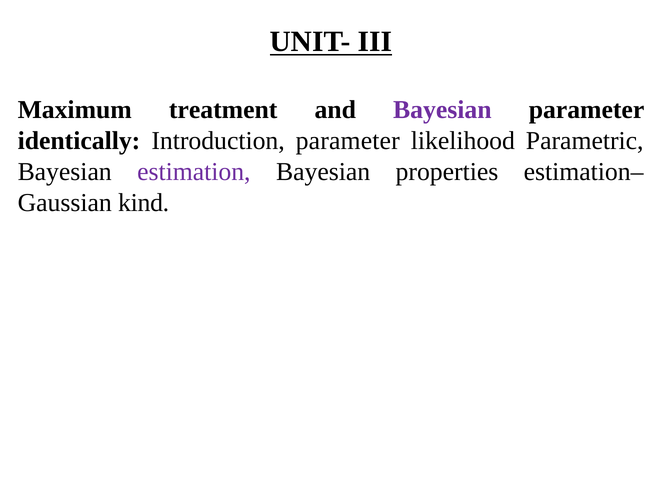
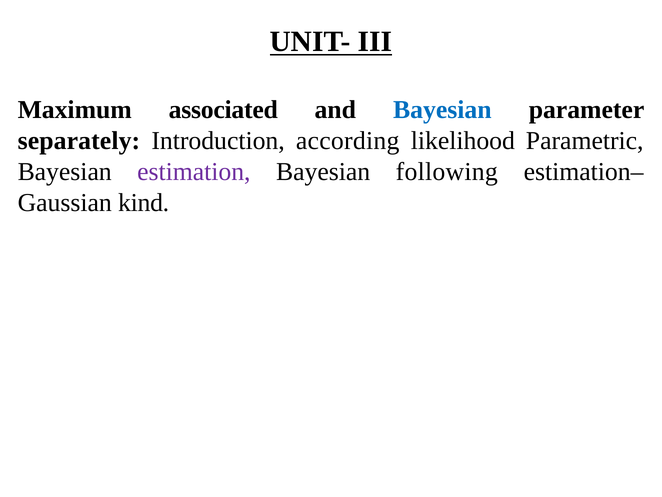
treatment: treatment -> associated
Bayesian at (442, 110) colour: purple -> blue
identically: identically -> separately
Introduction parameter: parameter -> according
properties: properties -> following
